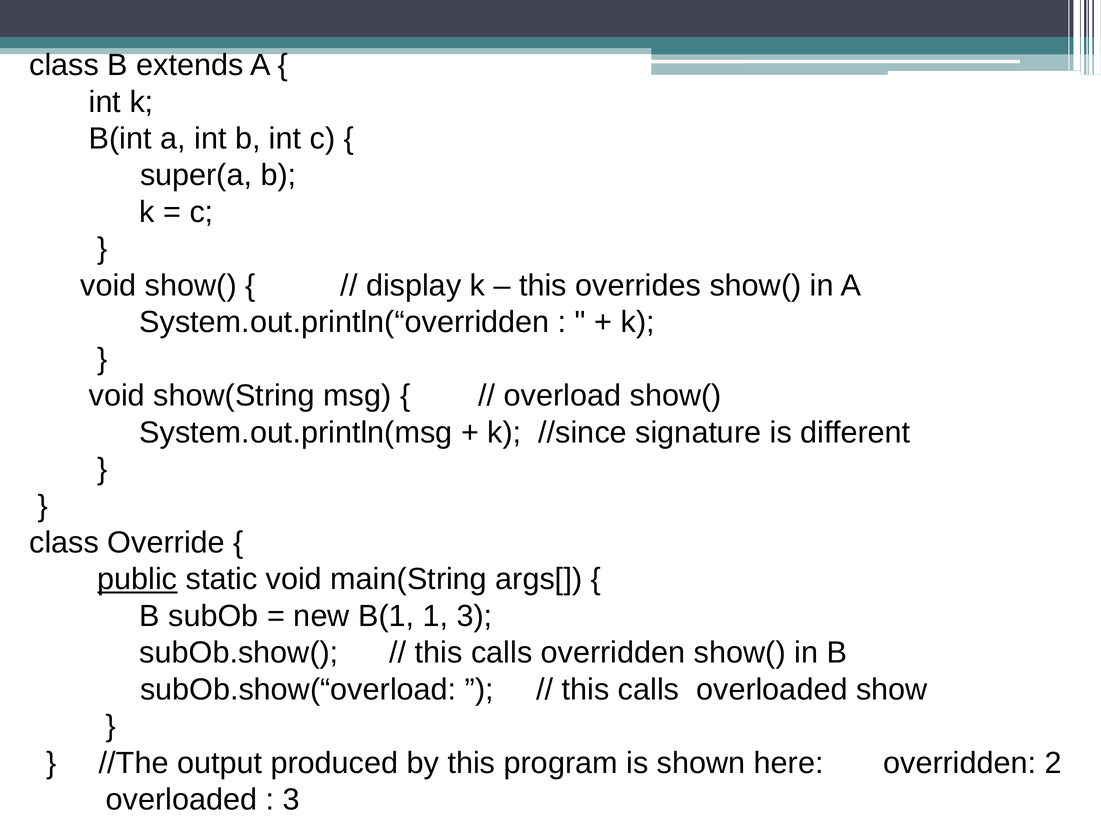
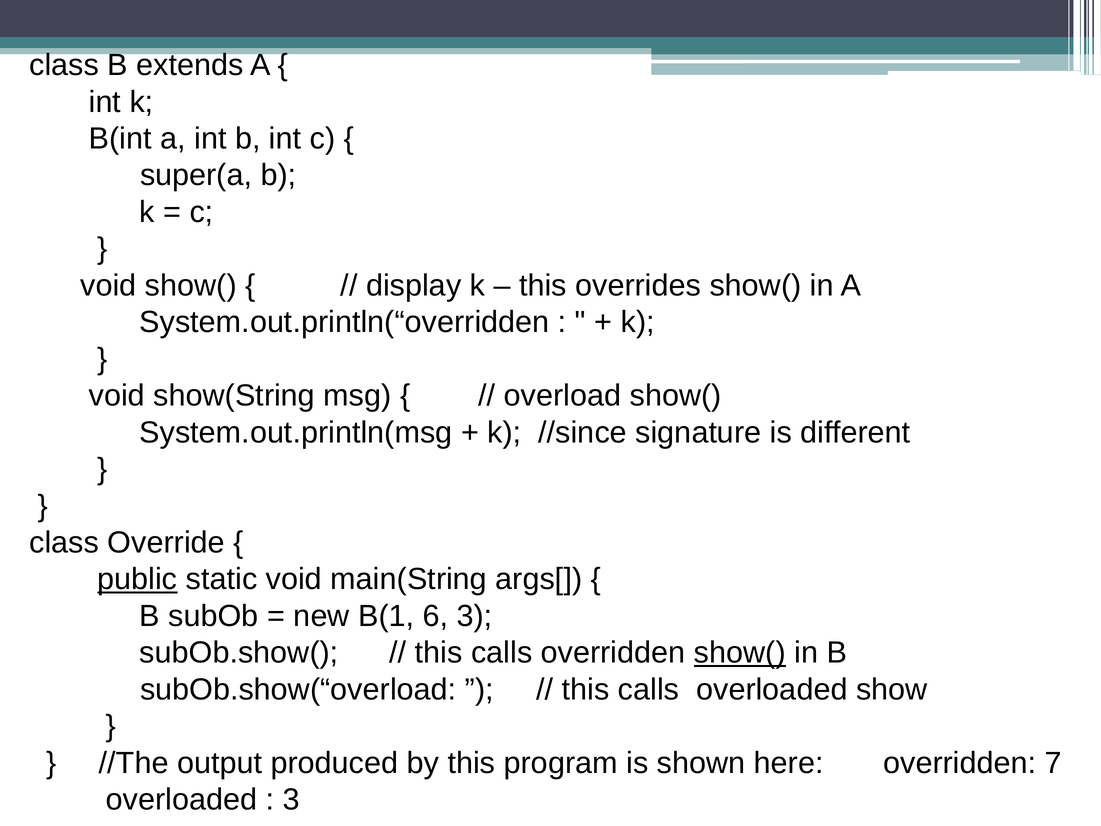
1: 1 -> 6
show( at (740, 653) underline: none -> present
2: 2 -> 7
